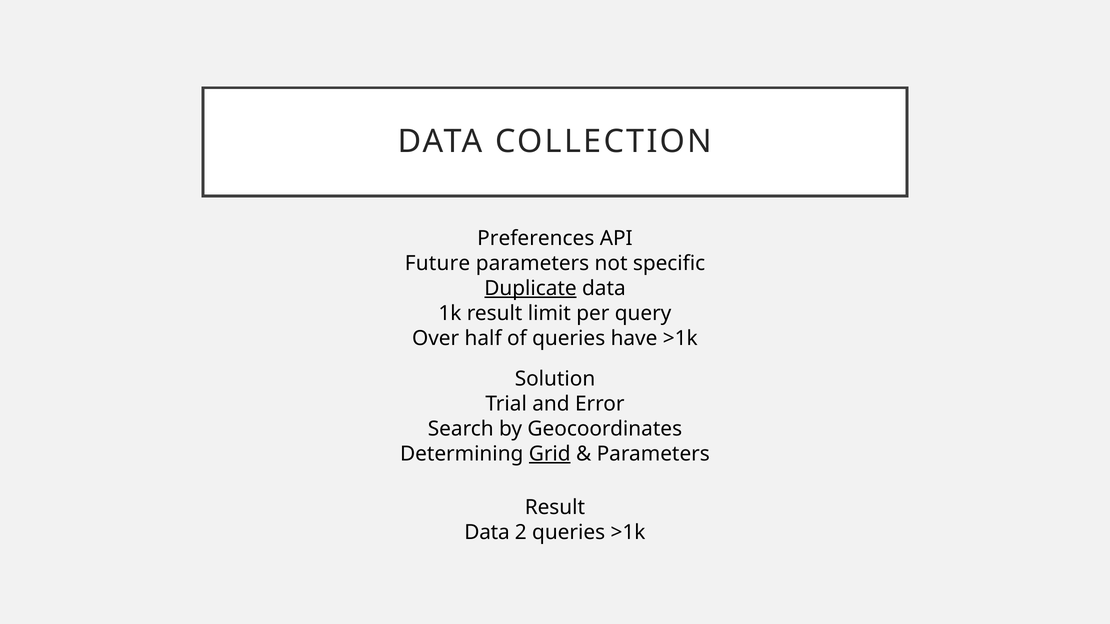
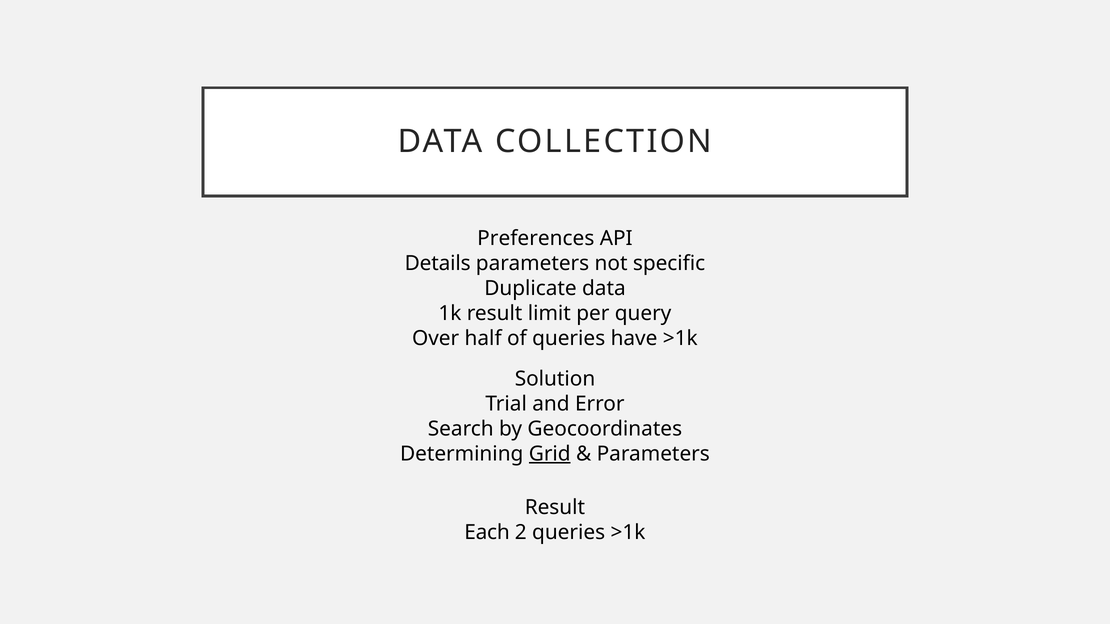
Future: Future -> Details
Duplicate underline: present -> none
Data at (487, 533): Data -> Each
